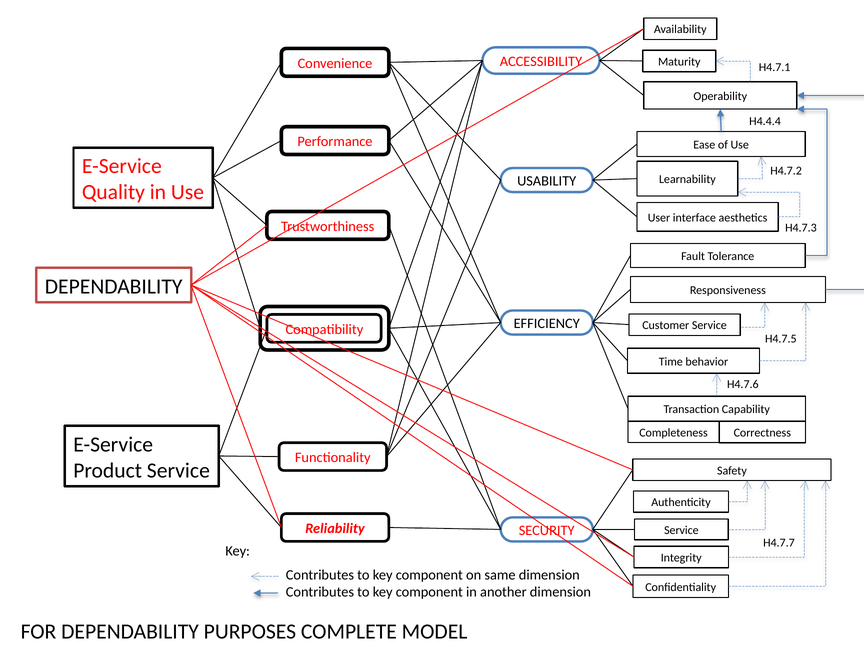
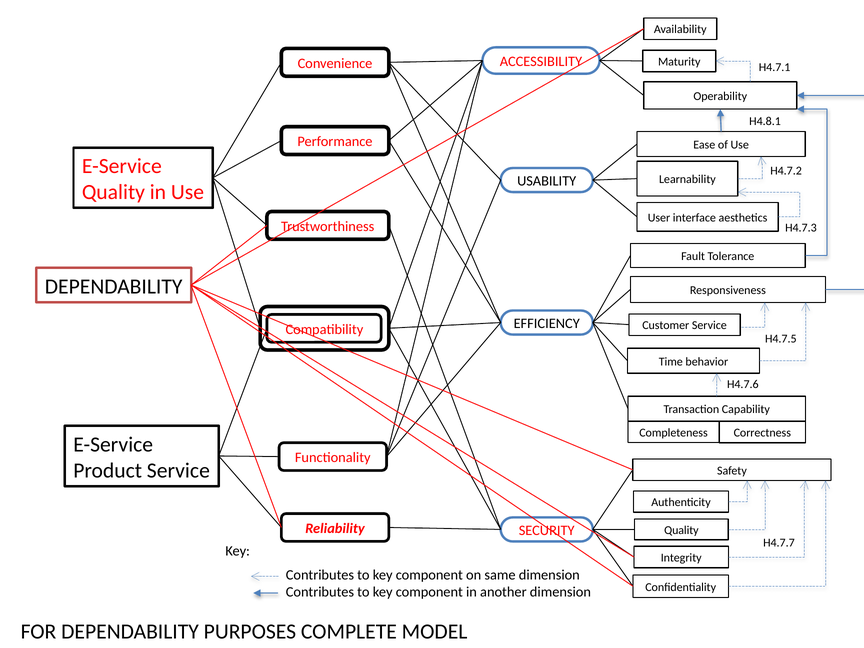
H4.4.4: H4.4.4 -> H4.8.1
Service at (681, 530): Service -> Quality
